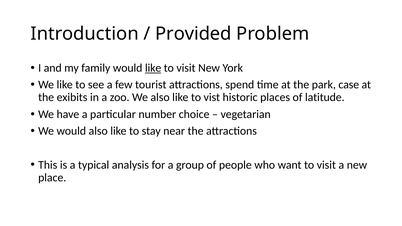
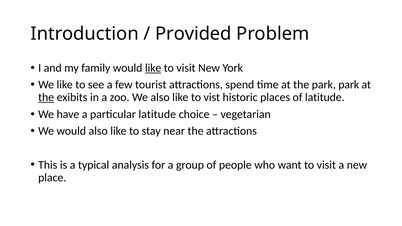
park case: case -> park
the at (46, 97) underline: none -> present
particular number: number -> latitude
